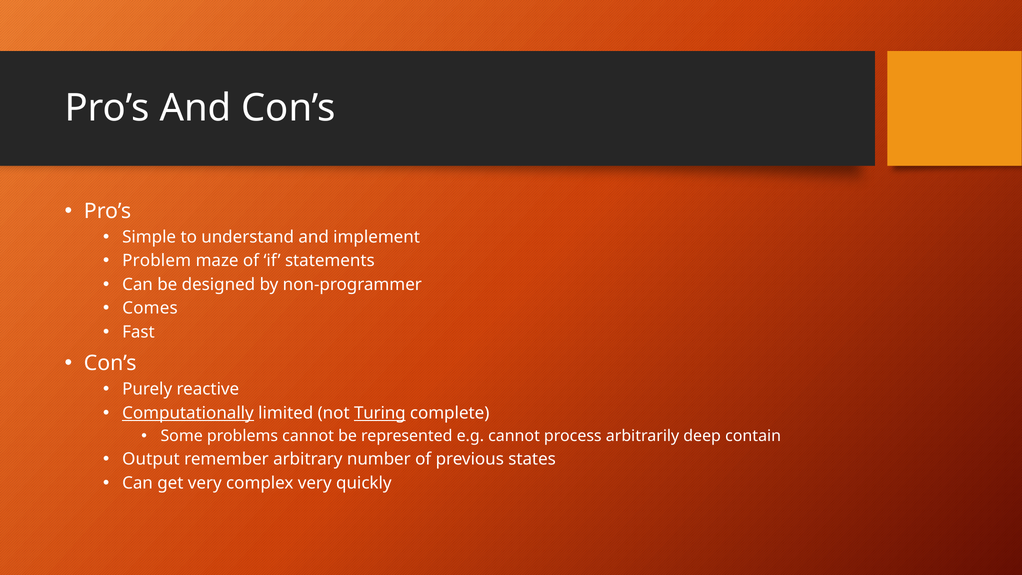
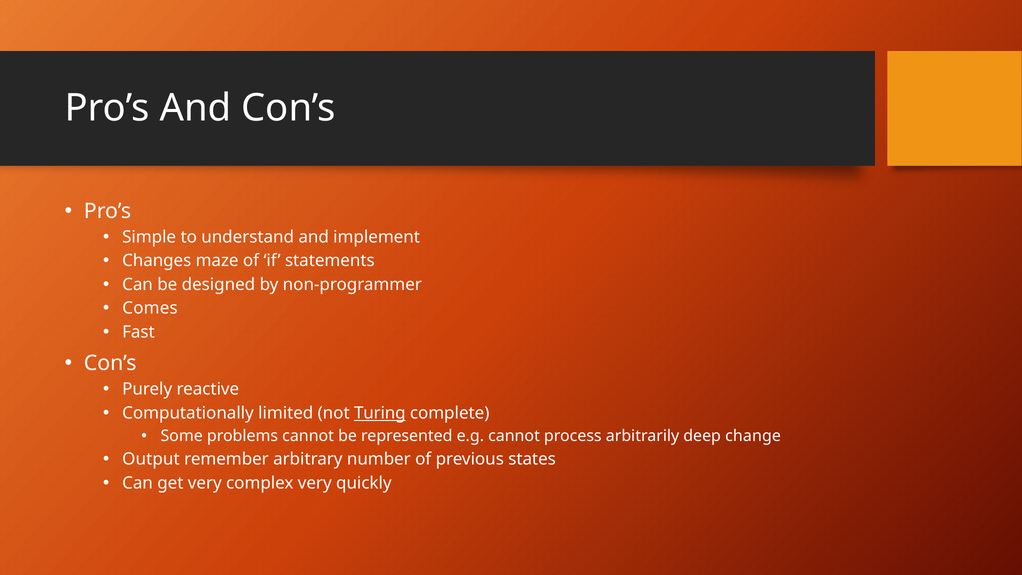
Problem: Problem -> Changes
Computationally underline: present -> none
contain: contain -> change
